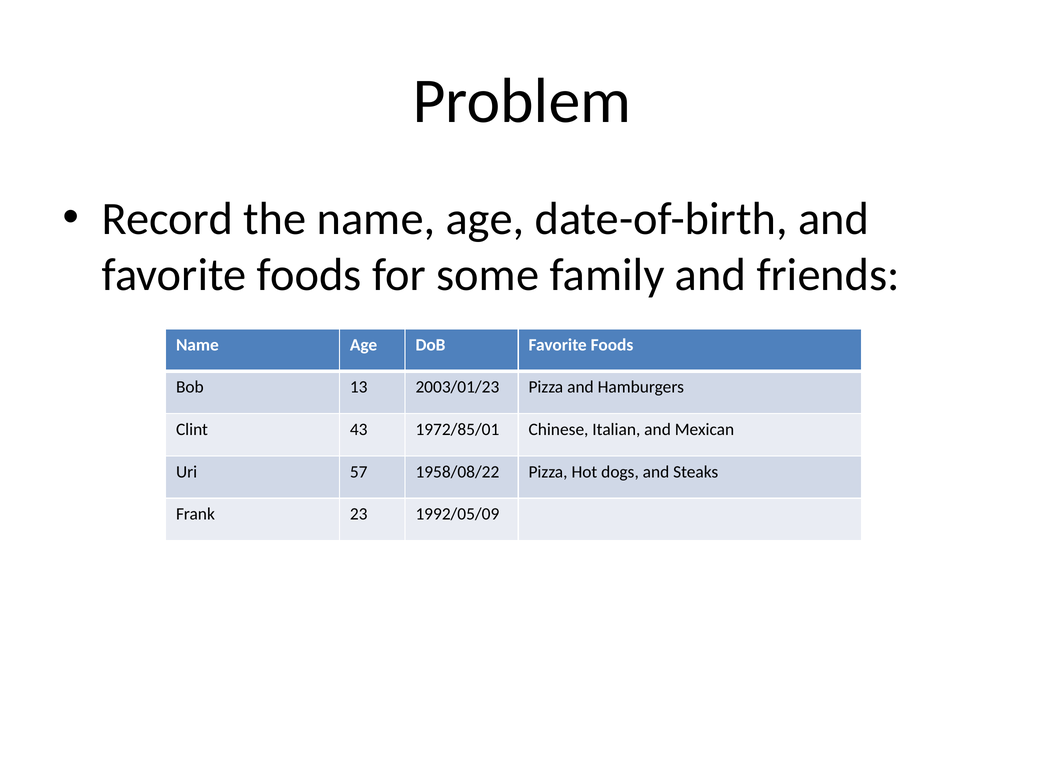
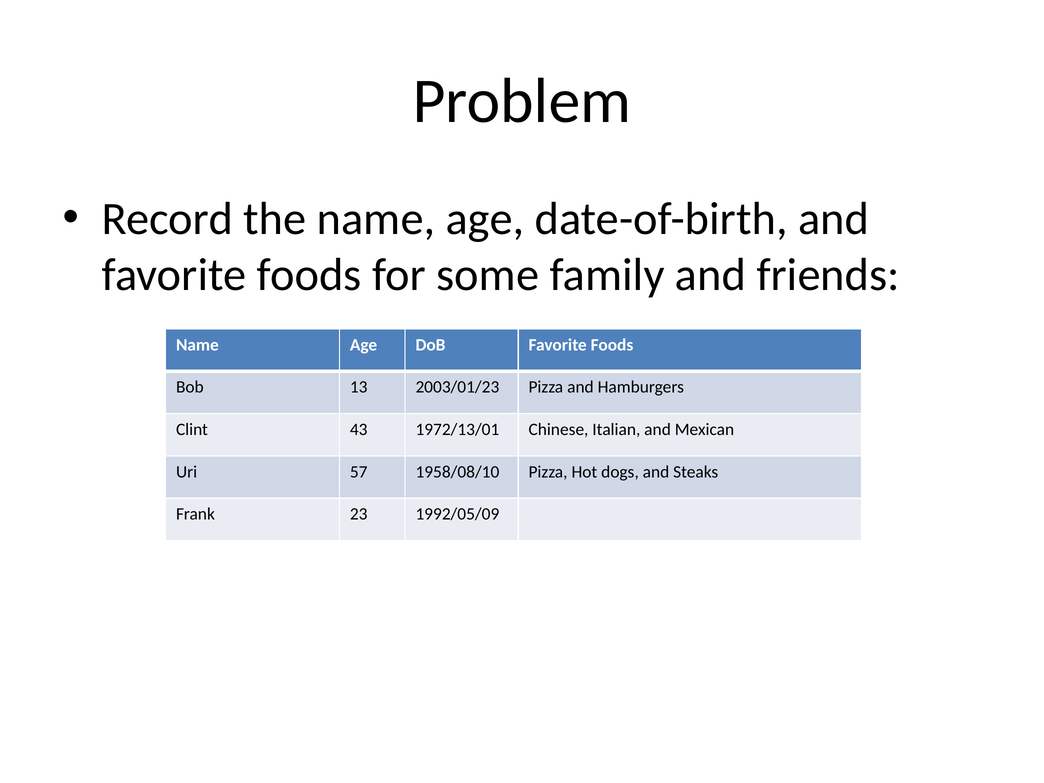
1972/85/01: 1972/85/01 -> 1972/13/01
1958/08/22: 1958/08/22 -> 1958/08/10
